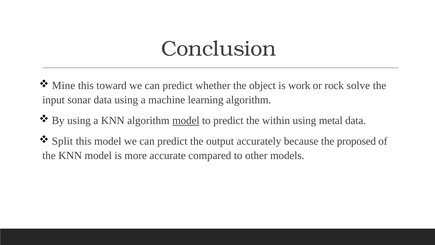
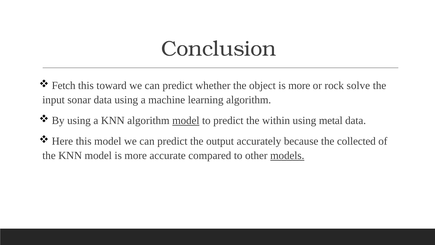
Mine: Mine -> Fetch
object is work: work -> more
Split: Split -> Here
proposed: proposed -> collected
models underline: none -> present
